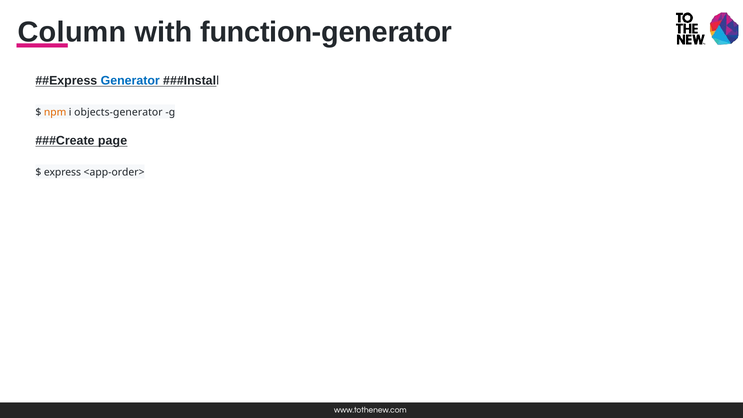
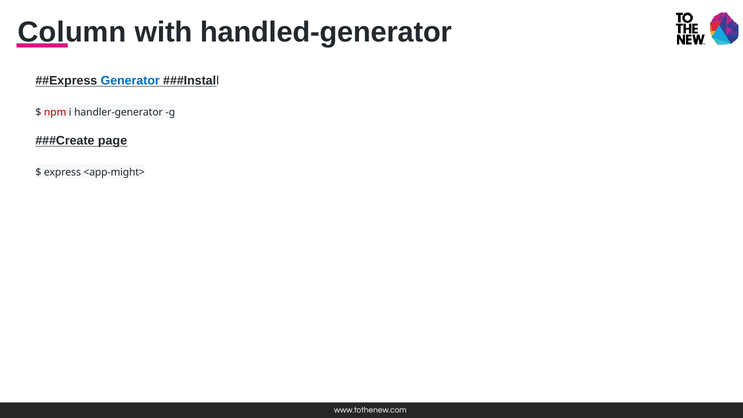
function-generator: function-generator -> handled-generator
npm colour: orange -> red
objects-generator: objects-generator -> handler-generator
<app-order>: <app-order> -> <app-might>
